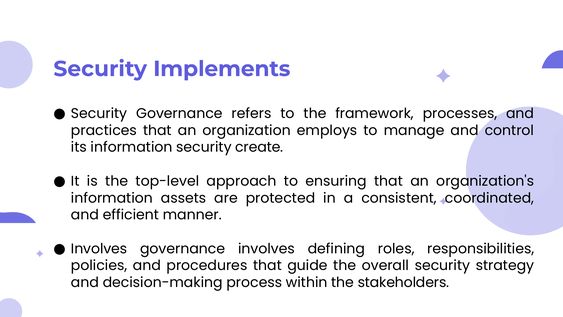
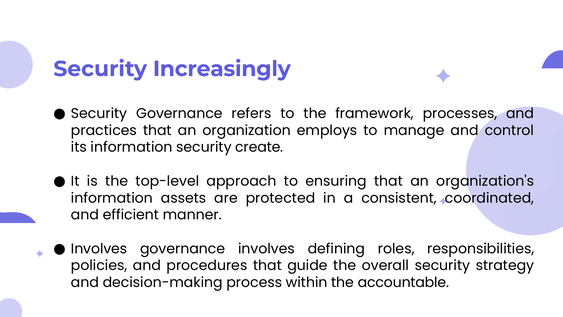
Implements: Implements -> Increasingly
stakeholders: stakeholders -> accountable
